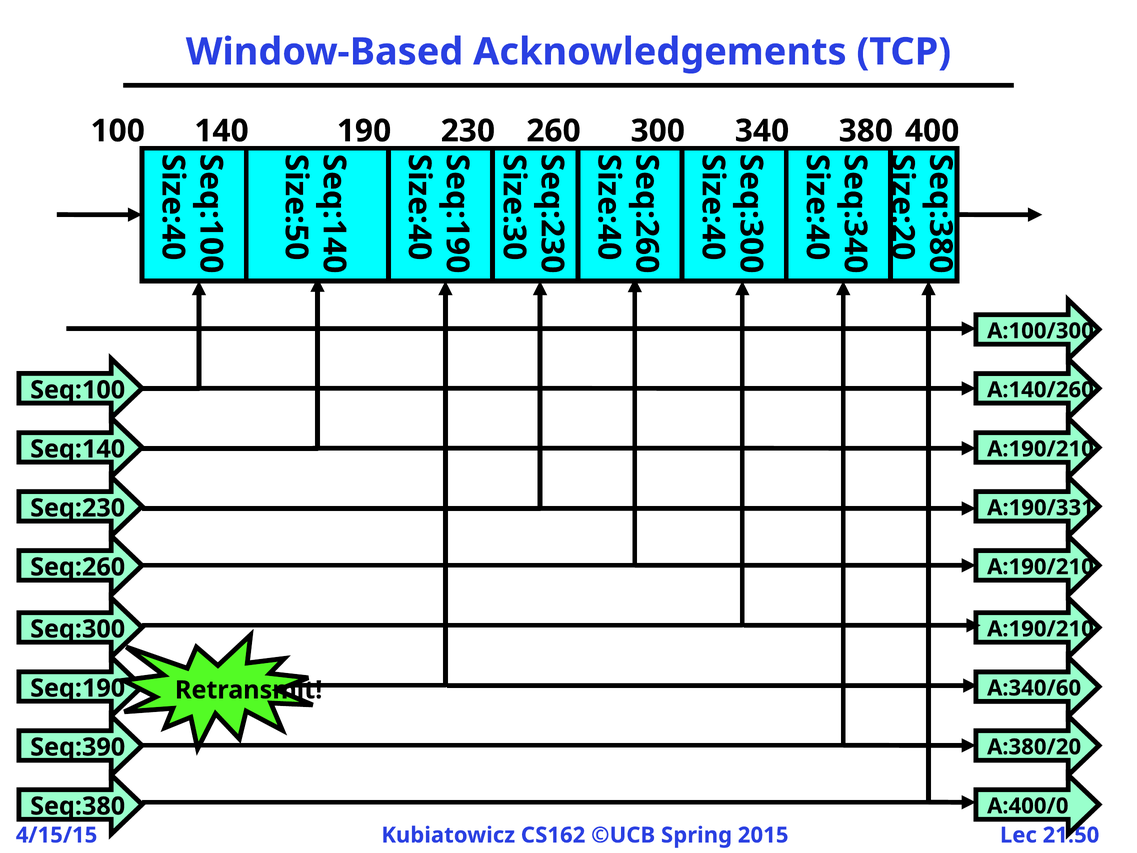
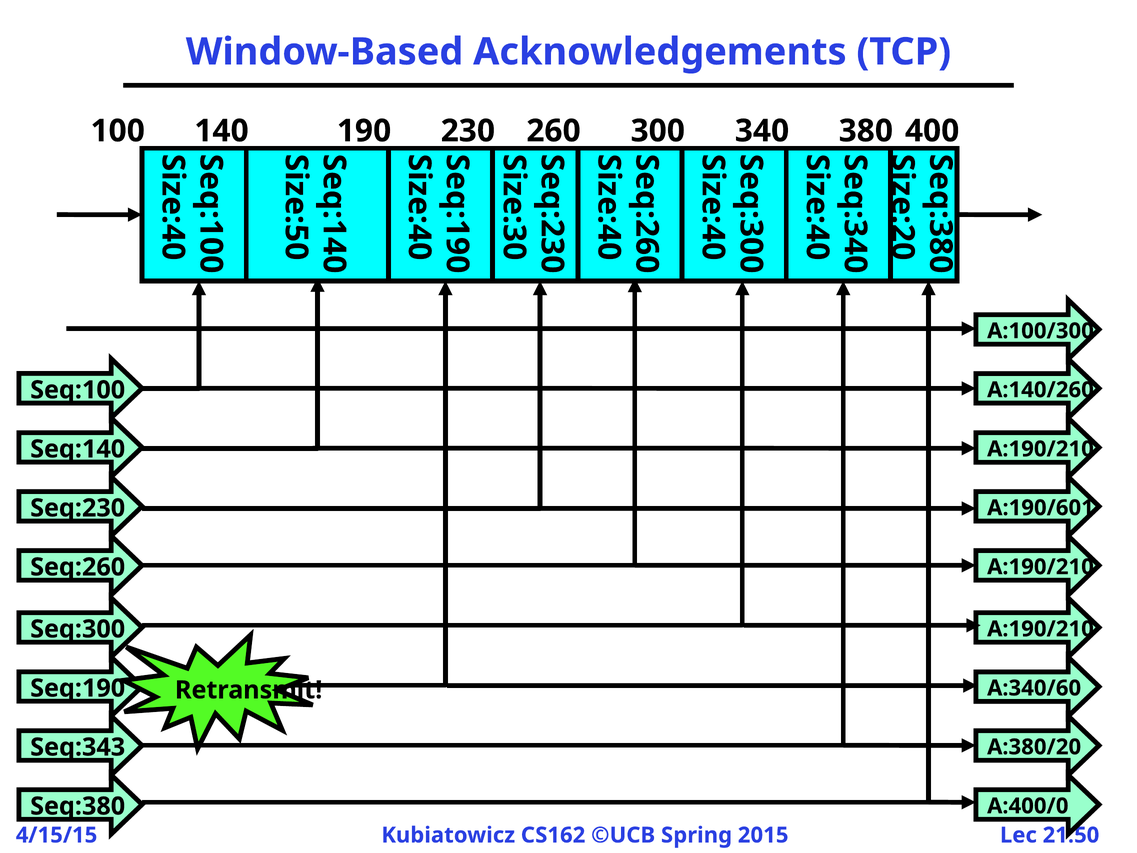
A:190/331: A:190/331 -> A:190/601
Seq:390: Seq:390 -> Seq:343
